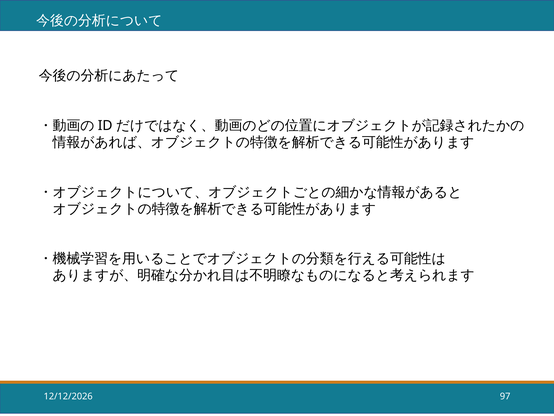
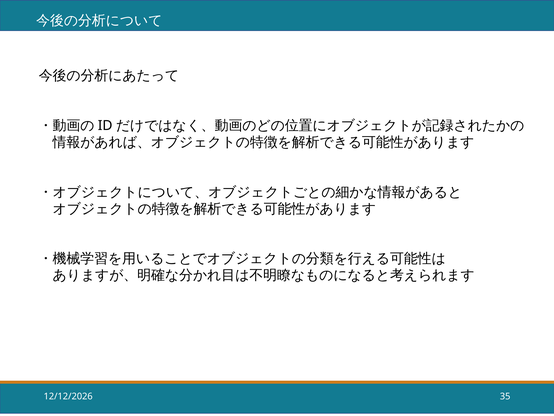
97: 97 -> 35
